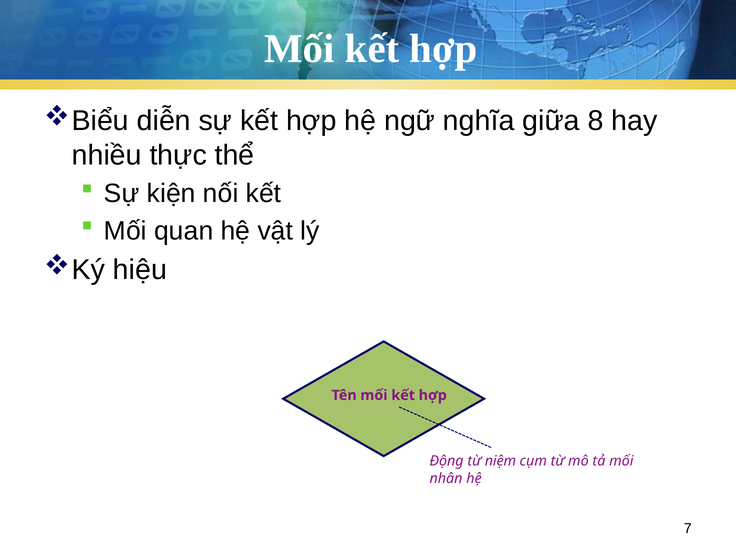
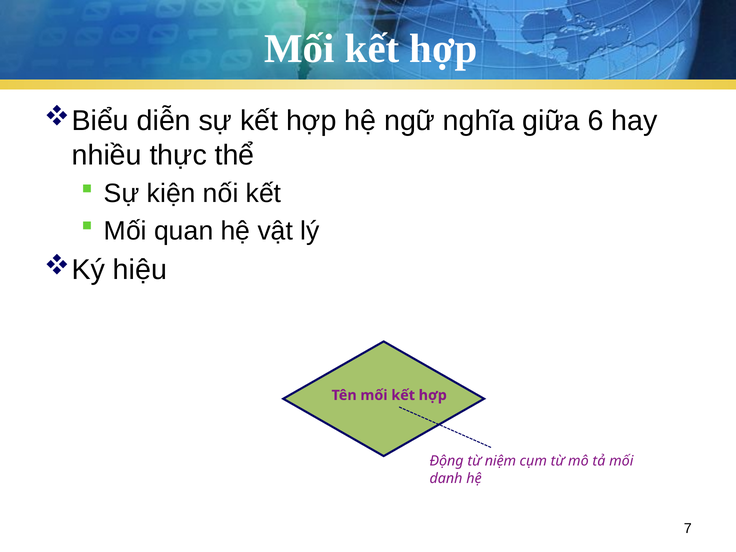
8: 8 -> 6
nhân: nhân -> danh
